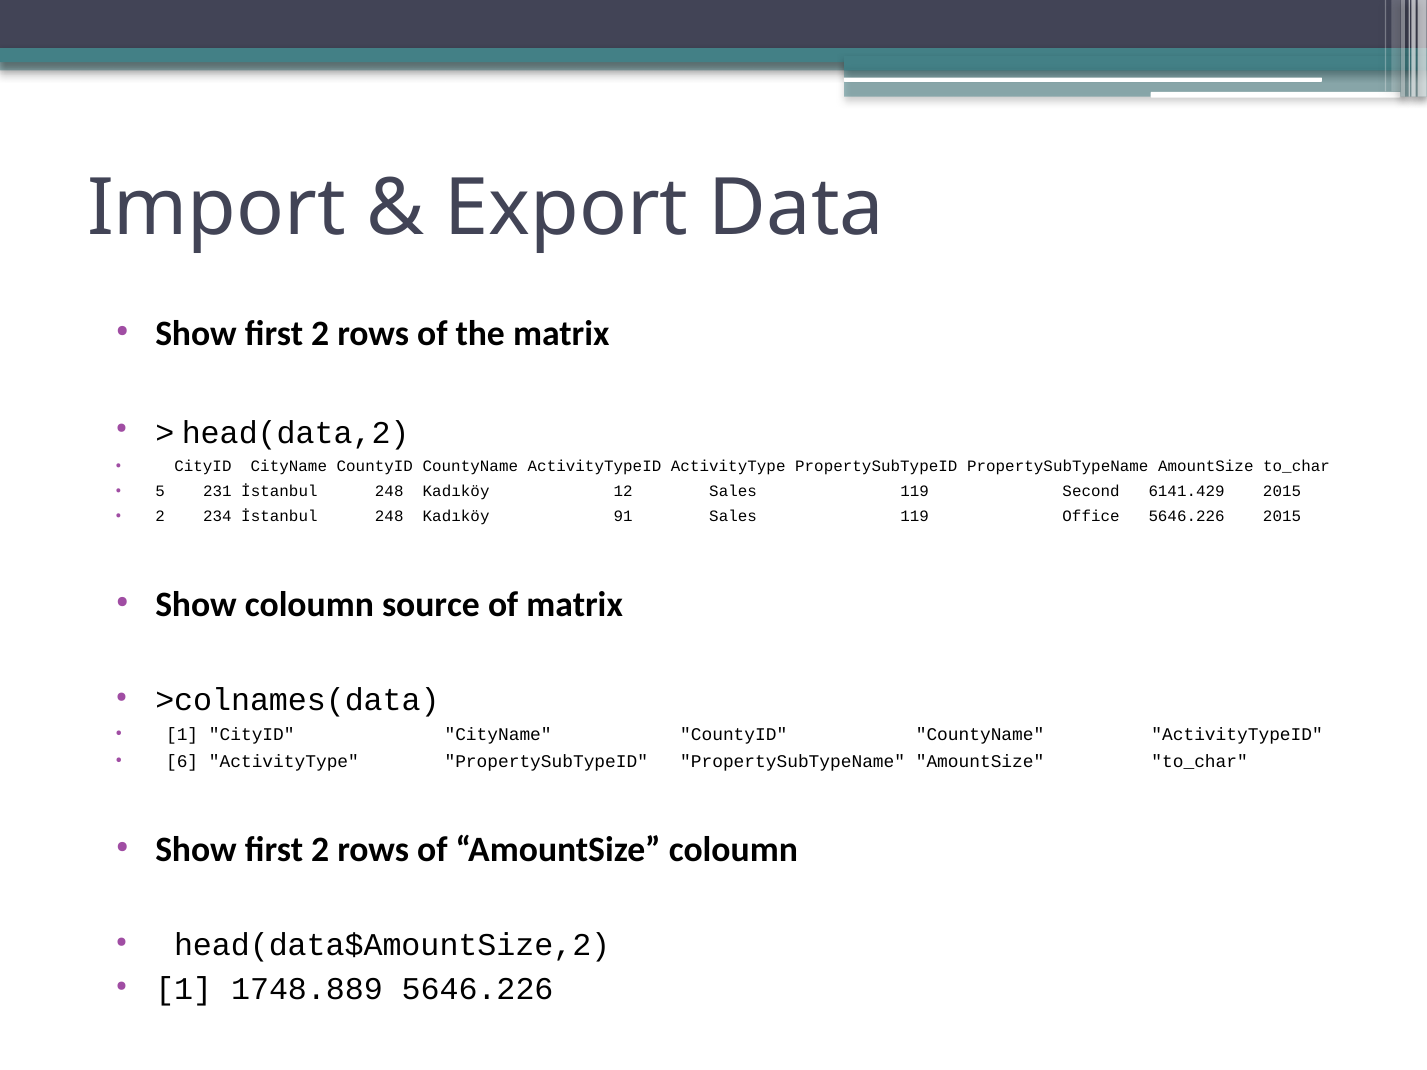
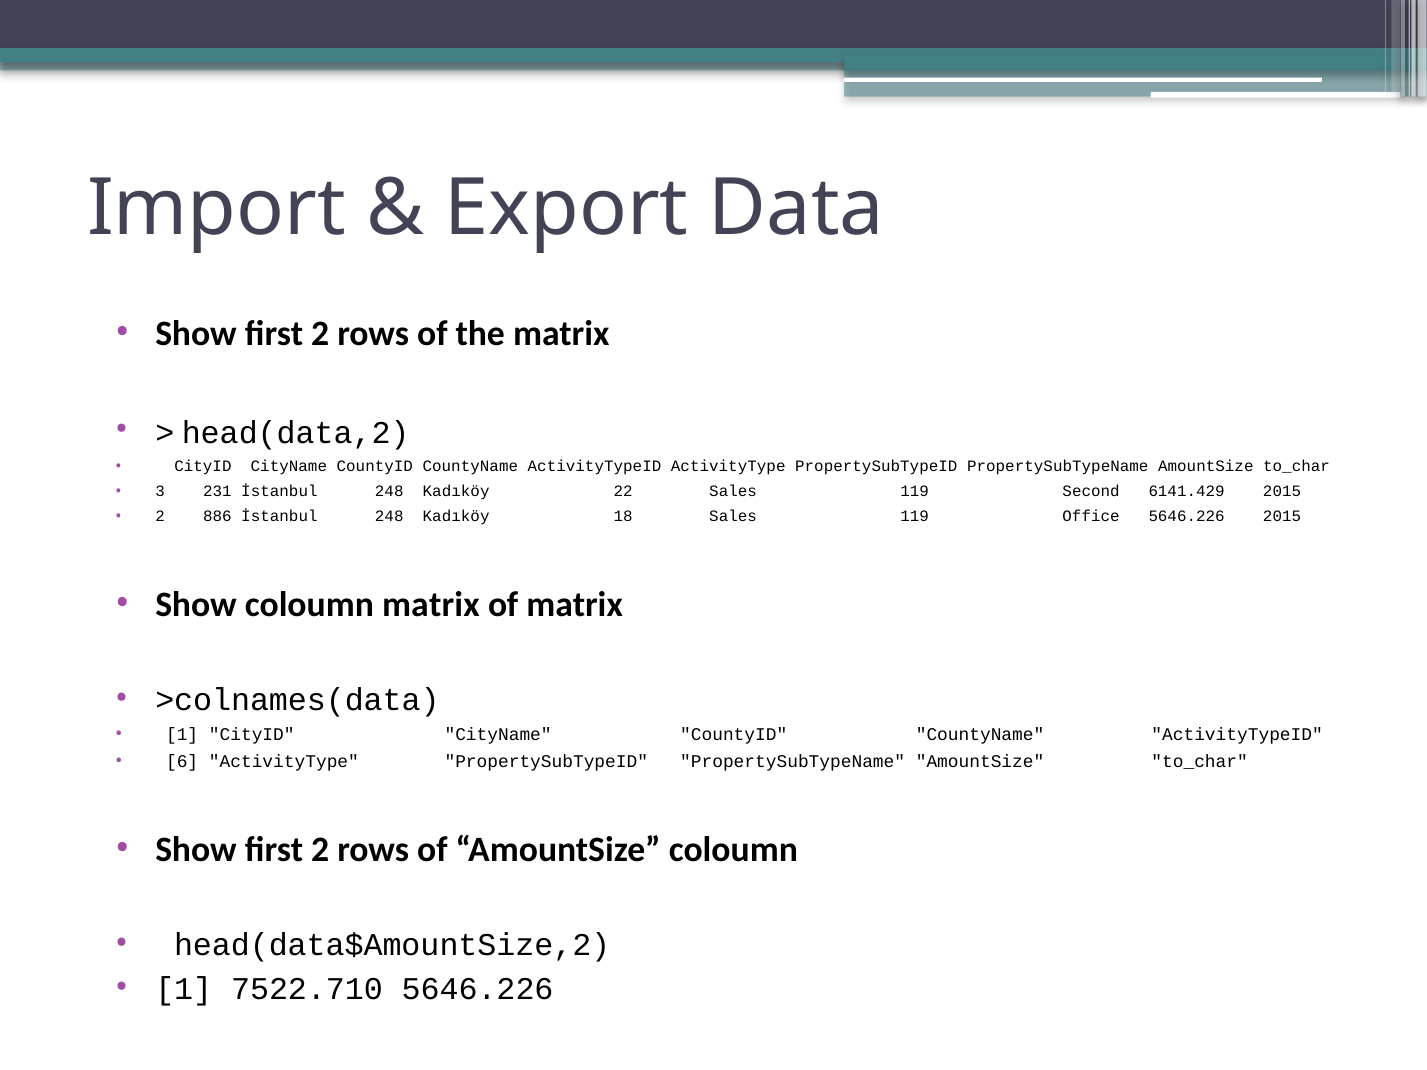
5: 5 -> 3
12: 12 -> 22
234: 234 -> 886
91: 91 -> 18
coloumn source: source -> matrix
1748.889: 1748.889 -> 7522.710
